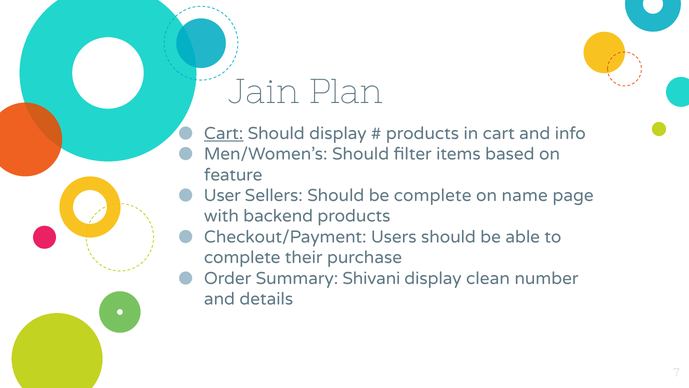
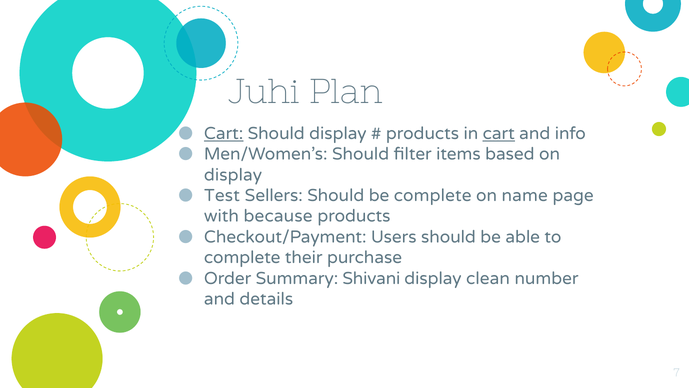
Jain: Jain -> Juhi
cart at (499, 133) underline: none -> present
feature at (233, 175): feature -> display
User: User -> Test
backend: backend -> because
